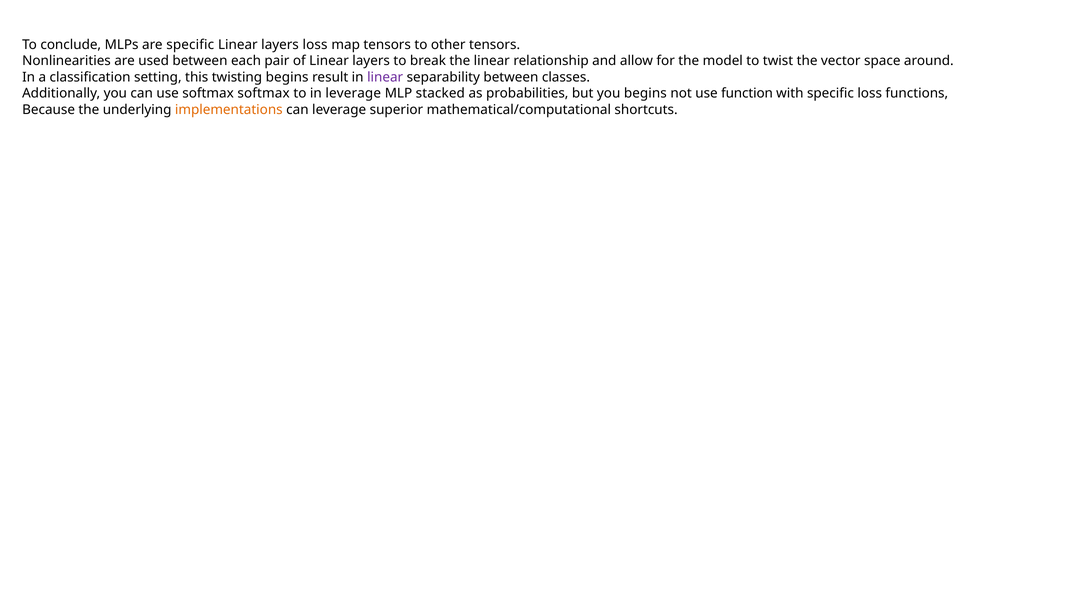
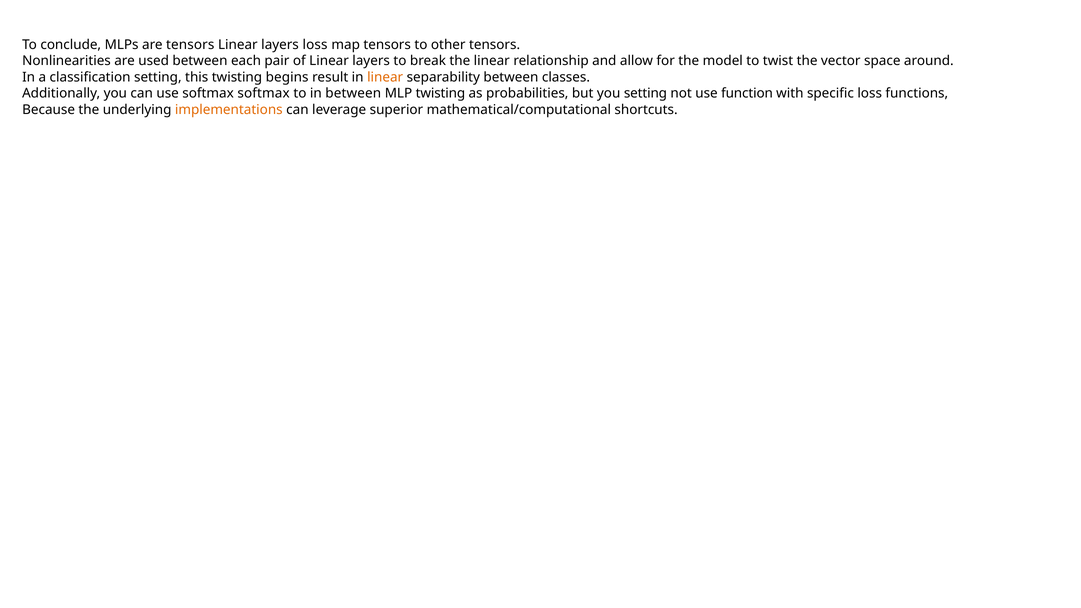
are specific: specific -> tensors
linear at (385, 77) colour: purple -> orange
in leverage: leverage -> between
MLP stacked: stacked -> twisting
you begins: begins -> setting
